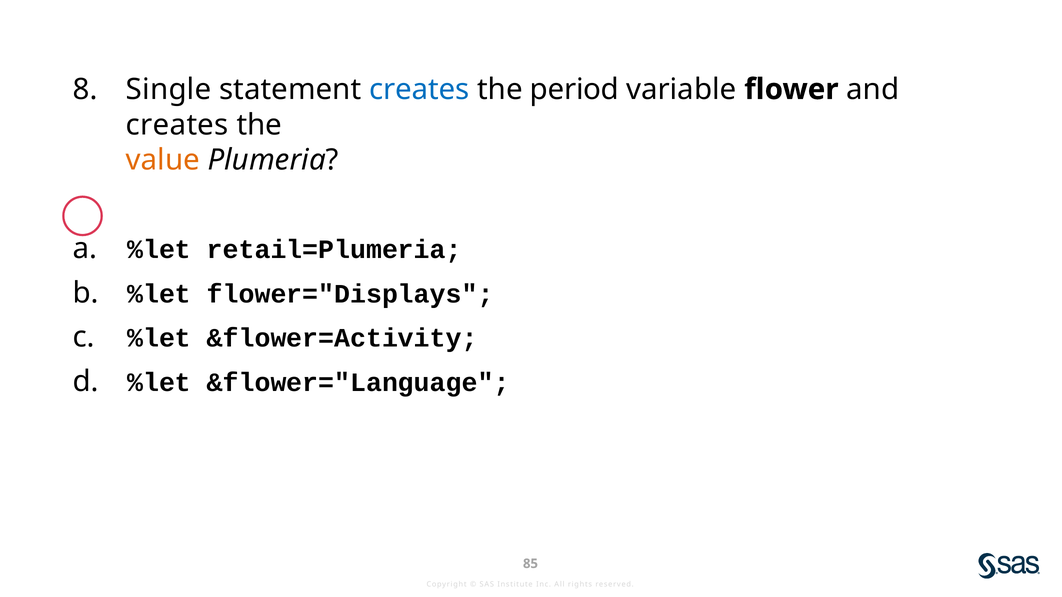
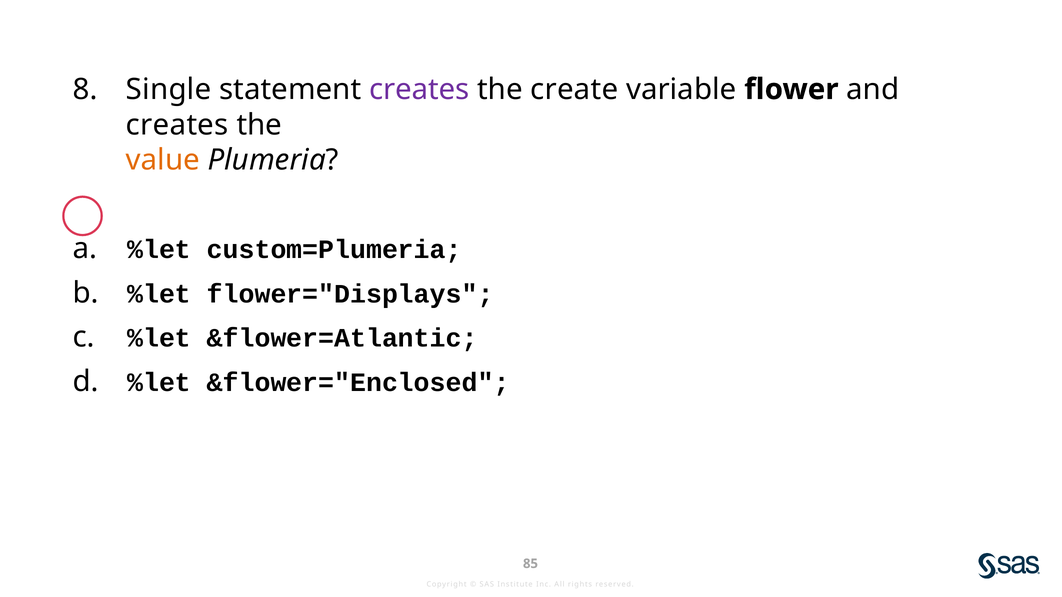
creates at (419, 89) colour: blue -> purple
period: period -> create
retail=Plumeria: retail=Plumeria -> custom=Plumeria
&flower=Activity: &flower=Activity -> &flower=Atlantic
&flower="Language: &flower="Language -> &flower="Enclosed
